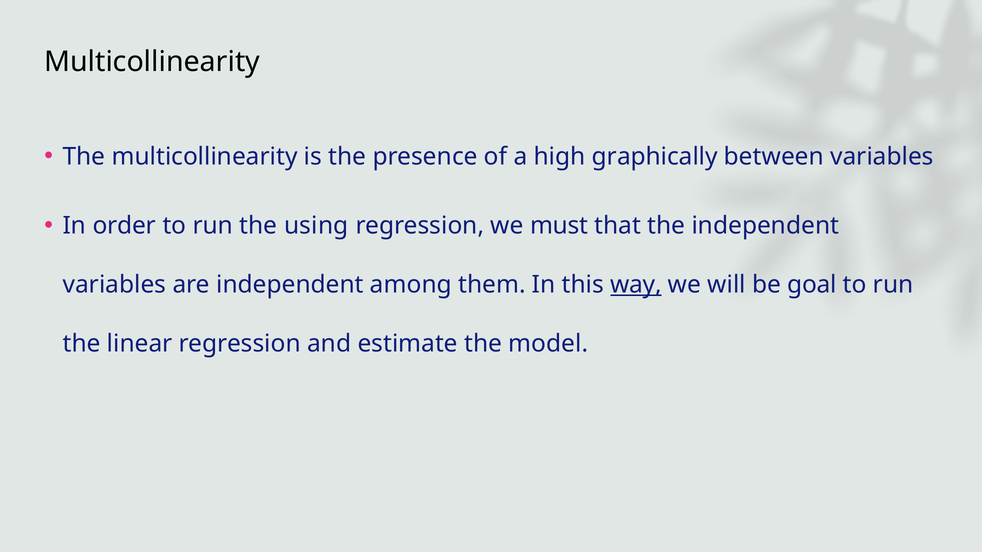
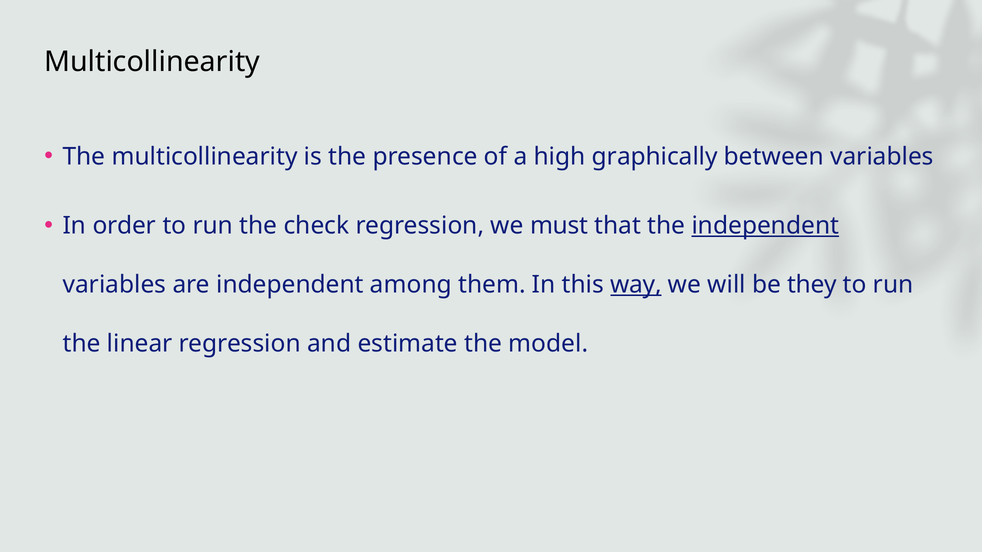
using: using -> check
independent at (765, 226) underline: none -> present
goal: goal -> they
